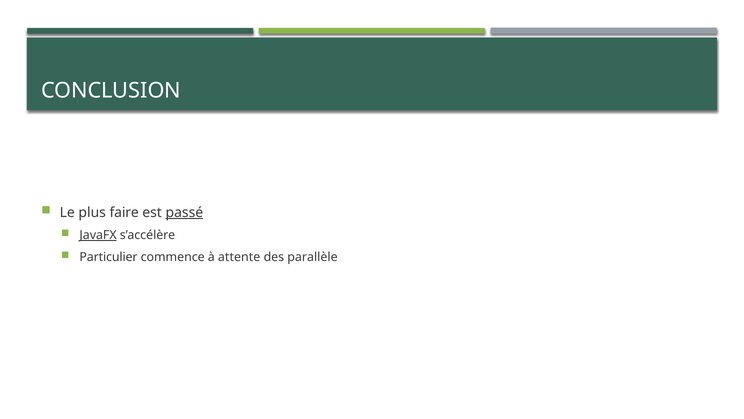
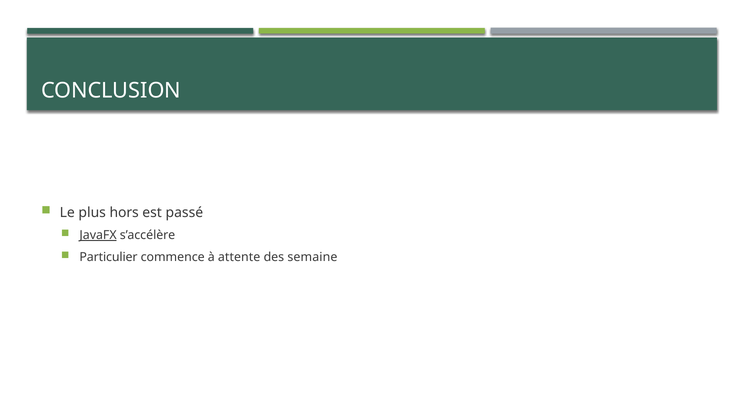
faire: faire -> hors
passé underline: present -> none
parallèle: parallèle -> semaine
